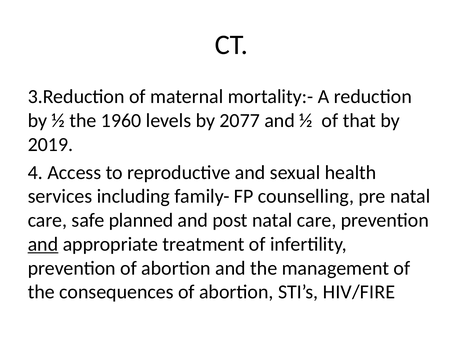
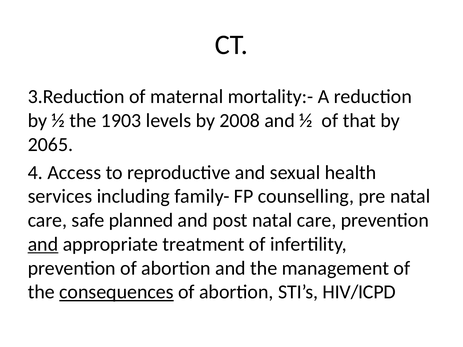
1960: 1960 -> 1903
2077: 2077 -> 2008
2019: 2019 -> 2065
consequences underline: none -> present
HIV/FIRE: HIV/FIRE -> HIV/ICPD
